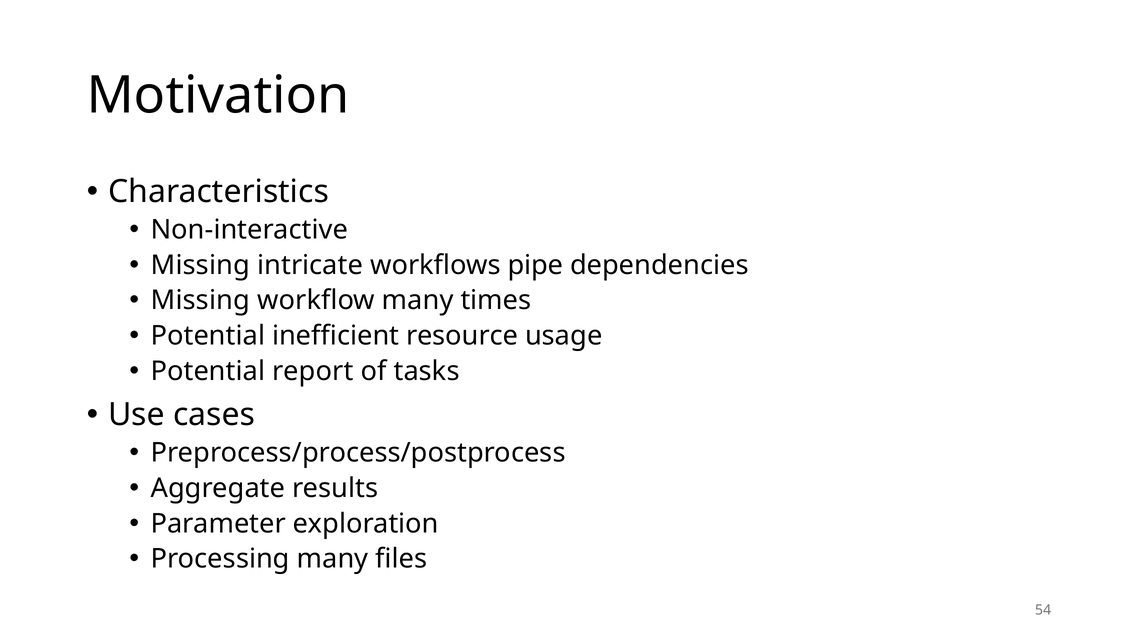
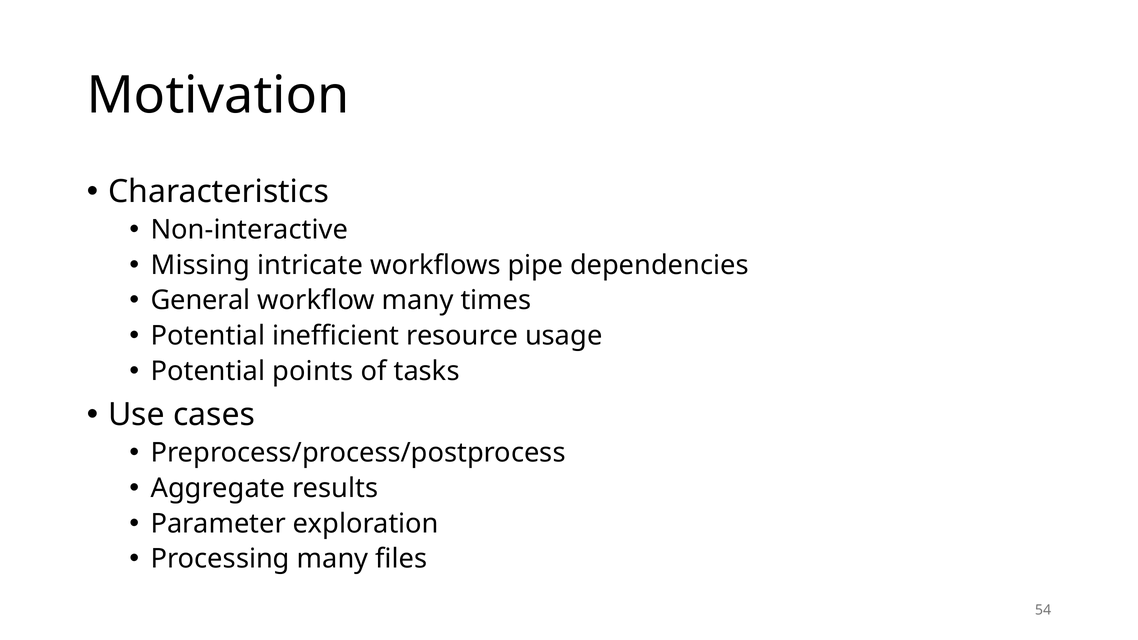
Missing at (200, 300): Missing -> General
report: report -> points
